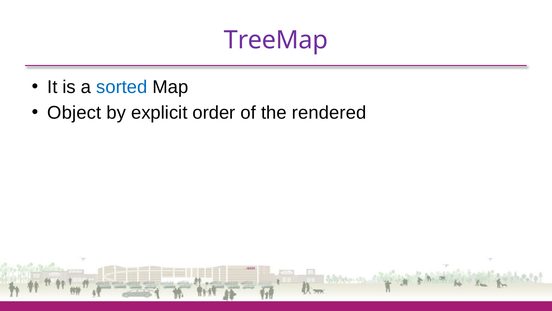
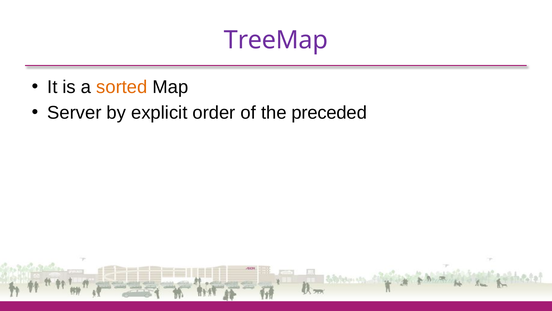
sorted colour: blue -> orange
Object: Object -> Server
rendered: rendered -> preceded
